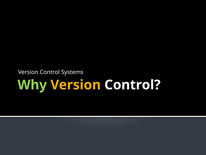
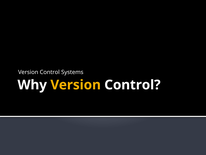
Why colour: light green -> white
